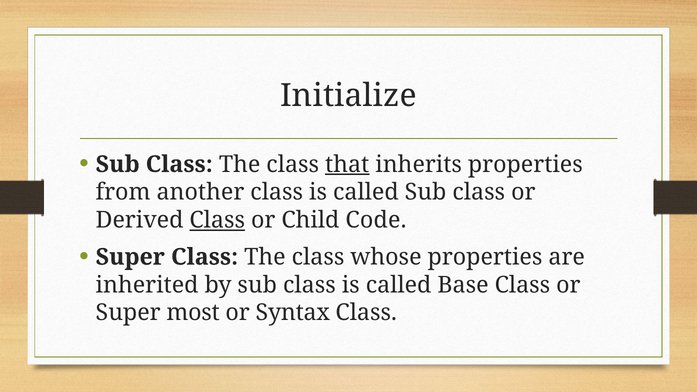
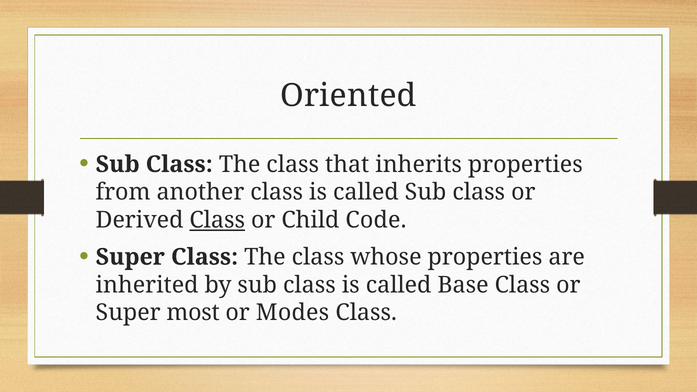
Initialize: Initialize -> Oriented
that underline: present -> none
Syntax: Syntax -> Modes
